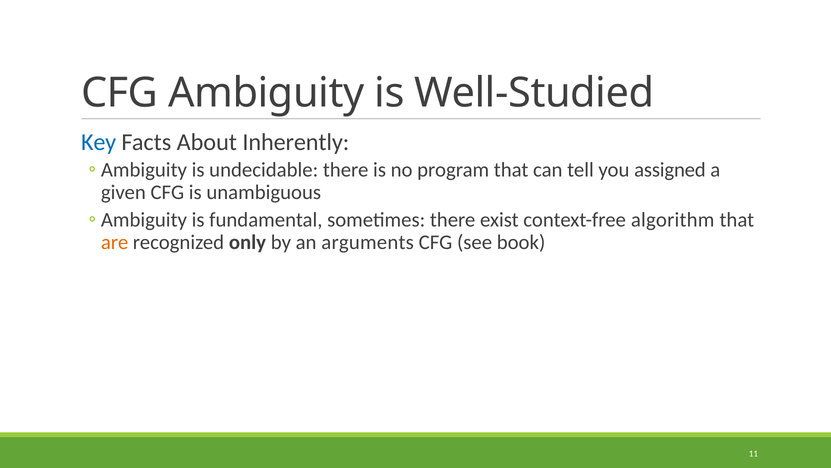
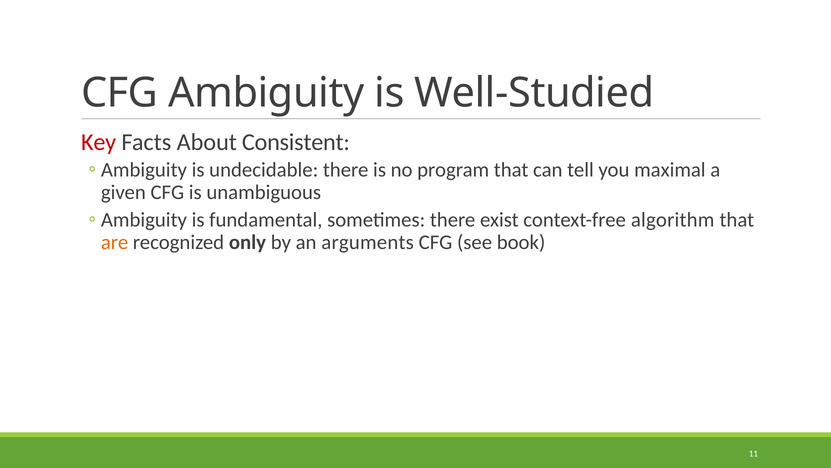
Key colour: blue -> red
Inherently: Inherently -> Consistent
assigned: assigned -> maximal
